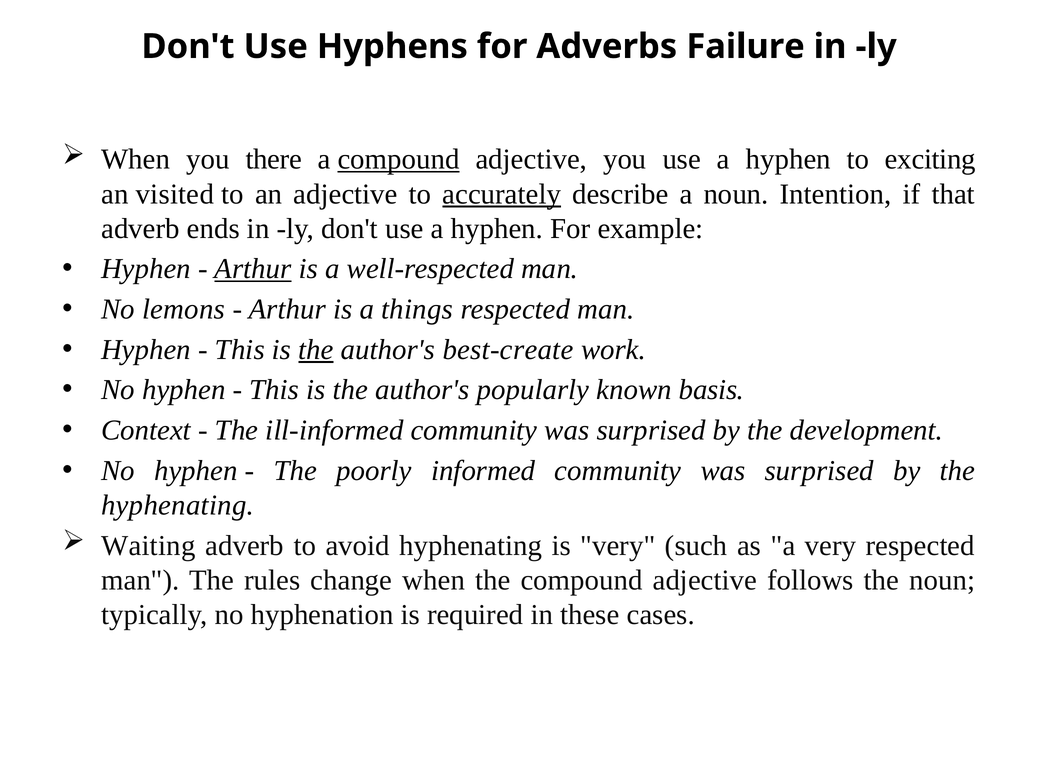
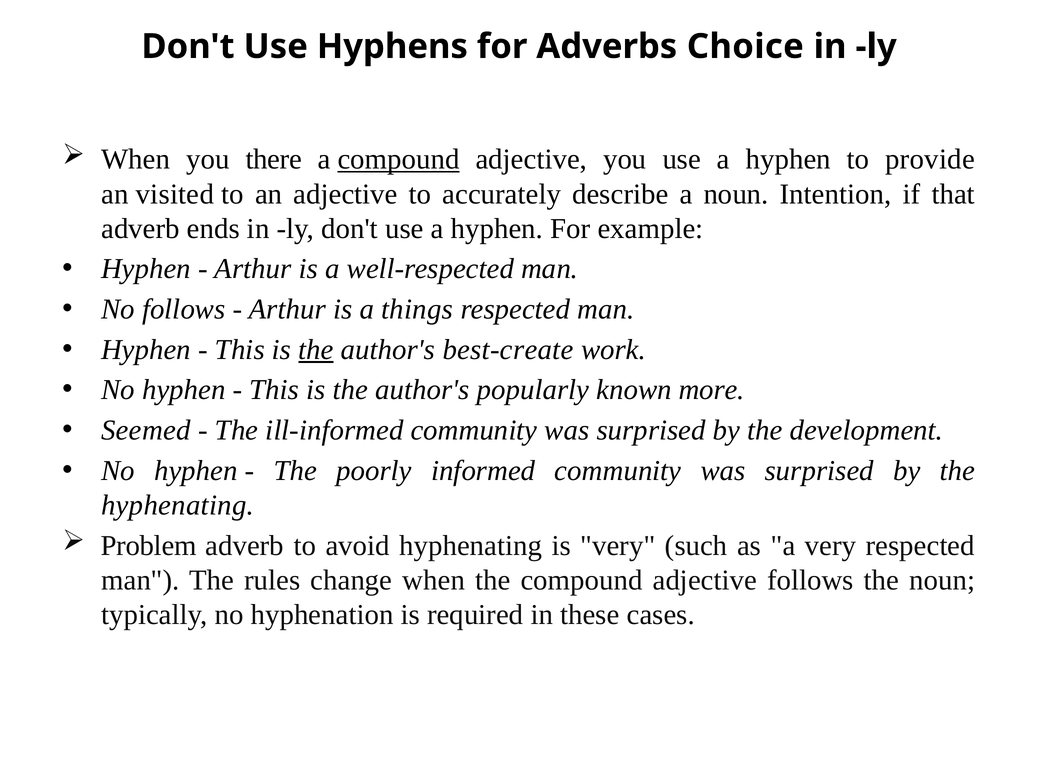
Failure: Failure -> Choice
exciting: exciting -> provide
accurately underline: present -> none
Arthur at (253, 269) underline: present -> none
No lemons: lemons -> follows
basis: basis -> more
Context: Context -> Seemed
Waiting: Waiting -> Problem
